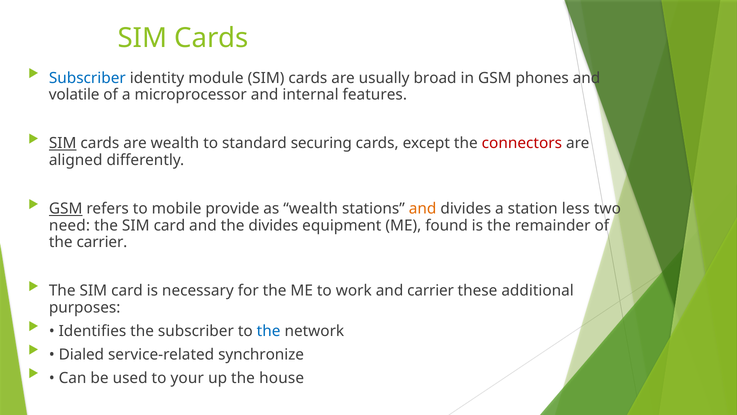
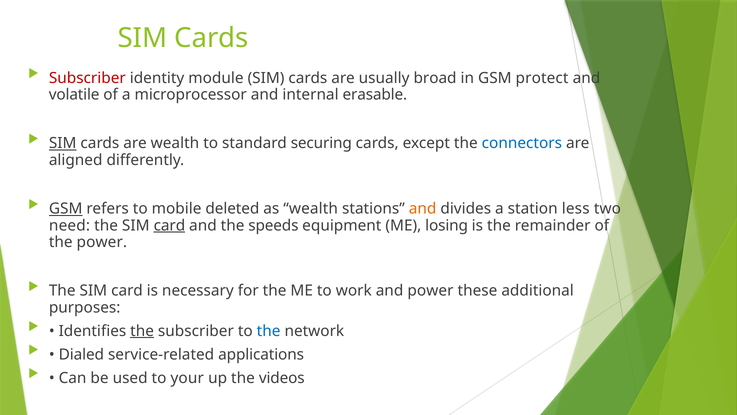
Subscriber at (87, 78) colour: blue -> red
phones: phones -> protect
features: features -> erasable
connectors colour: red -> blue
provide: provide -> deleted
card at (169, 225) underline: none -> present
the divides: divides -> speeds
found: found -> losing
the carrier: carrier -> power
and carrier: carrier -> power
the at (142, 331) underline: none -> present
synchronize: synchronize -> applications
house: house -> videos
